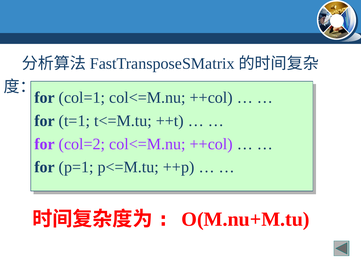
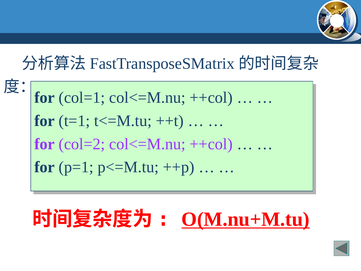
O(M.nu+M.tu underline: none -> present
